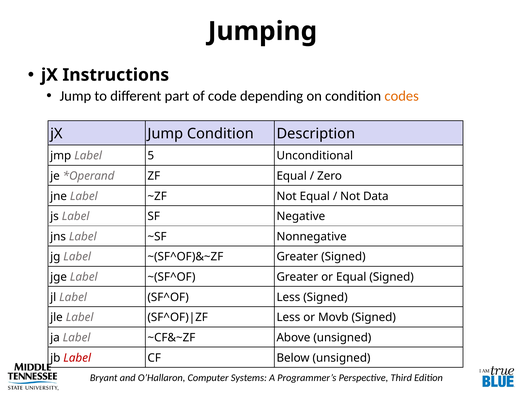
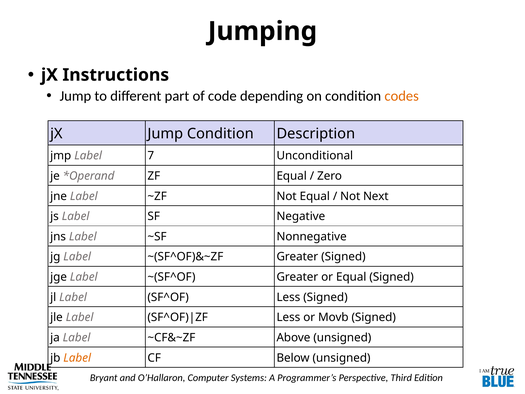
5: 5 -> 7
Data: Data -> Next
Label at (77, 358) colour: red -> orange
